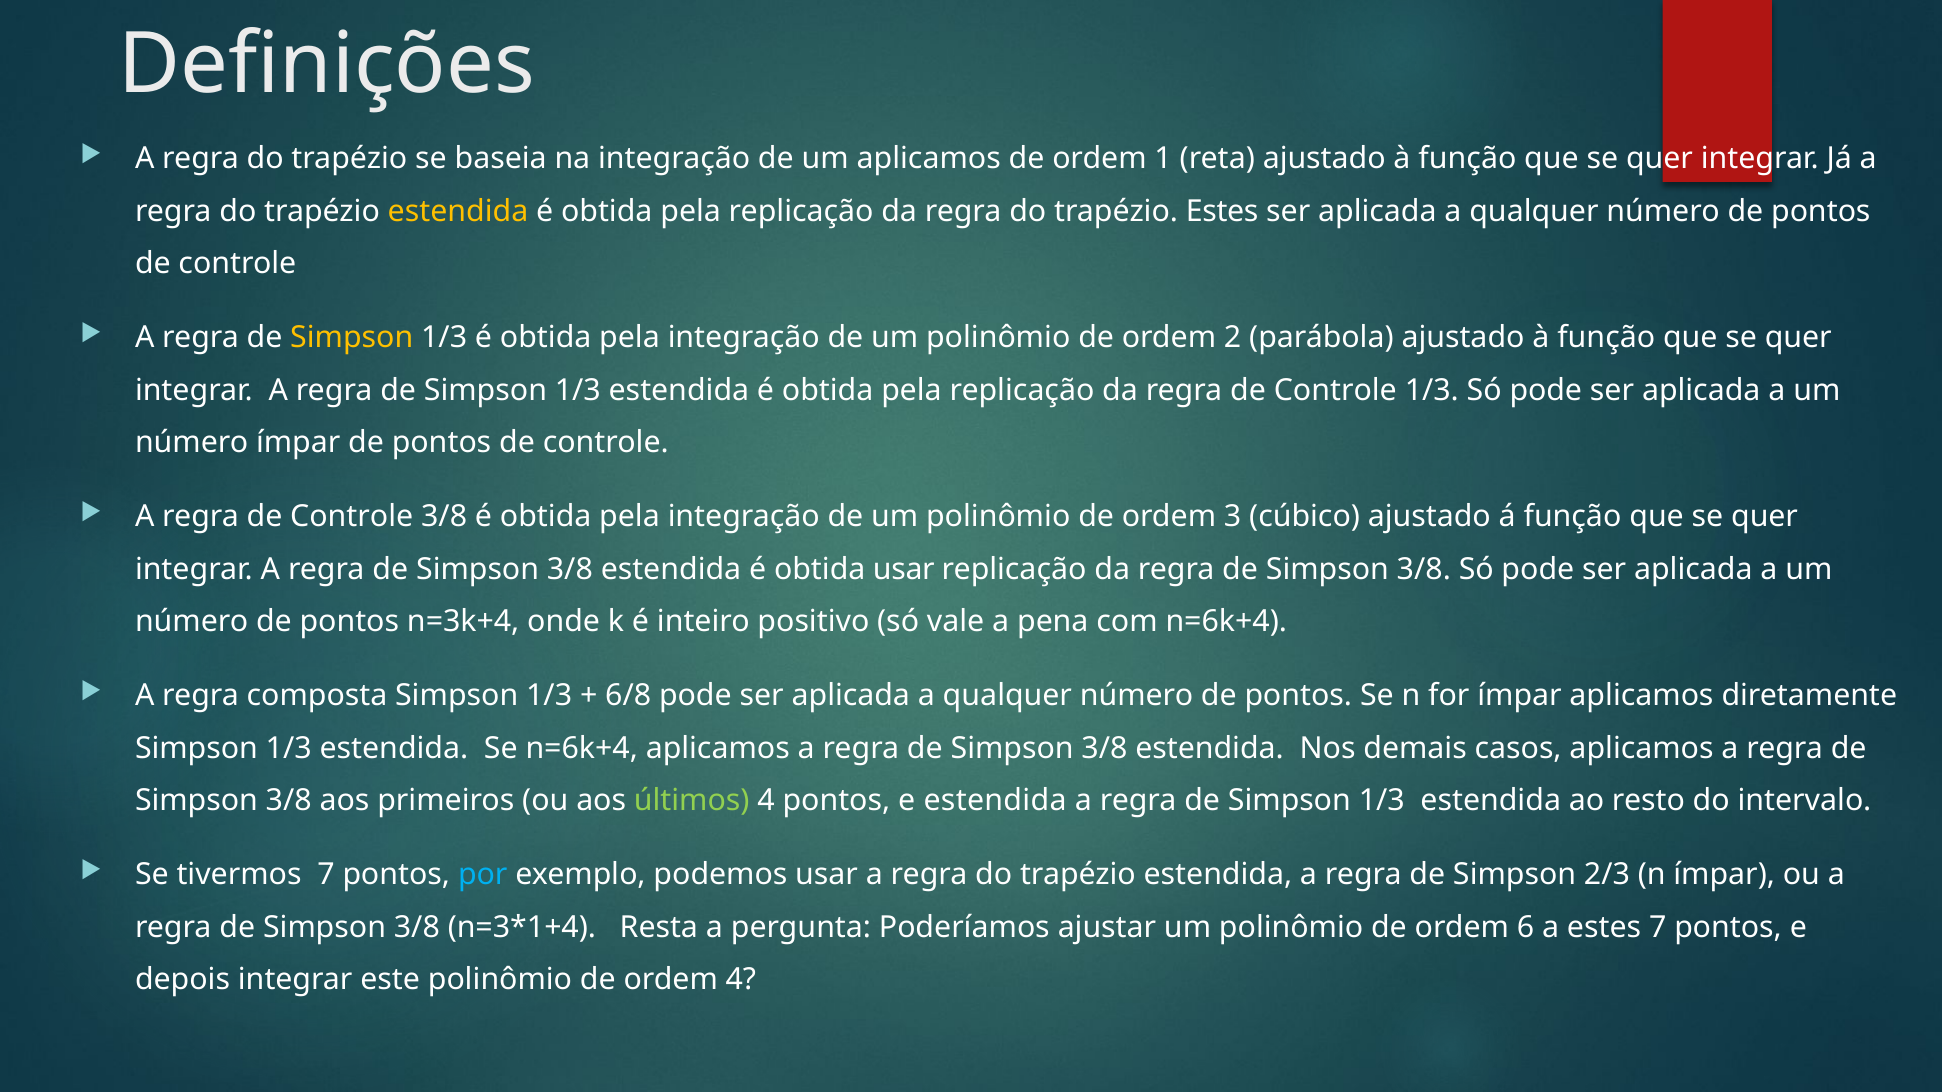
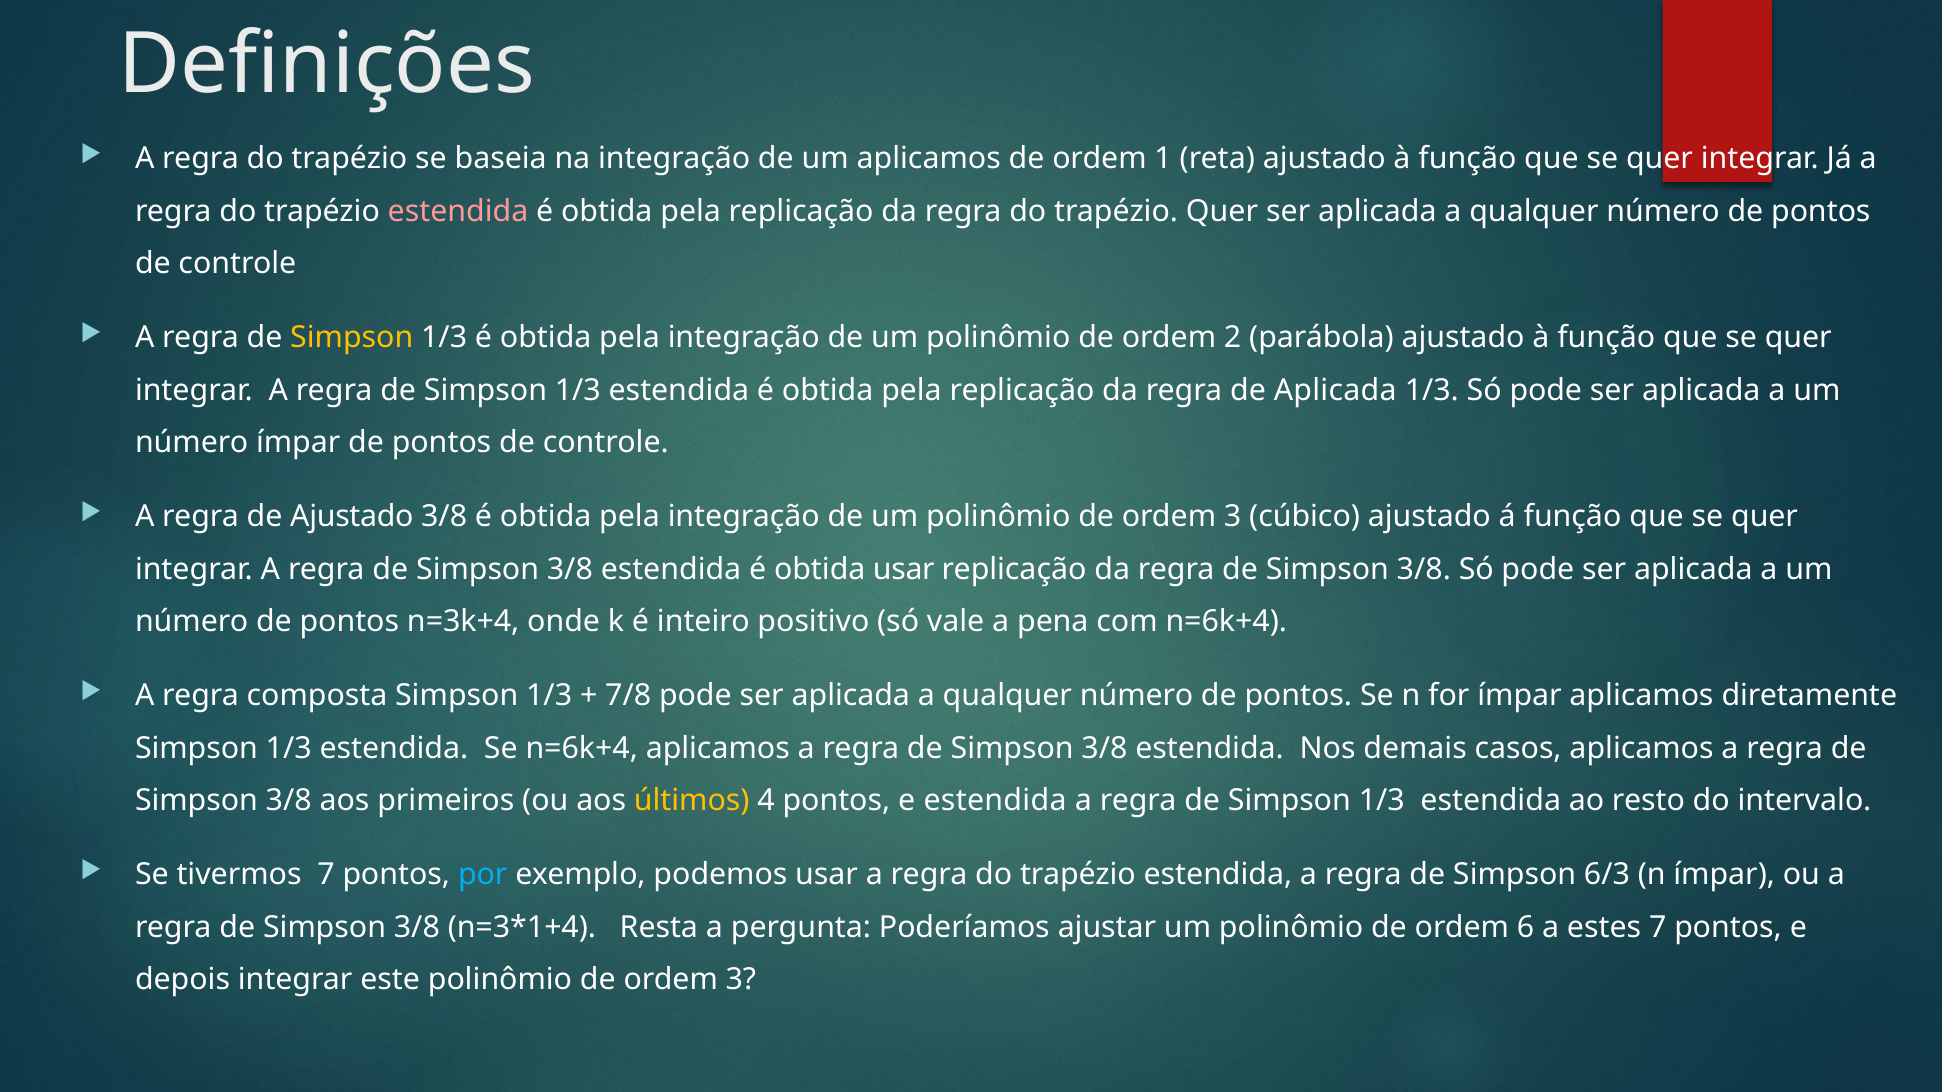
estendida at (458, 211) colour: yellow -> pink
trapézio Estes: Estes -> Quer
da regra de Controle: Controle -> Aplicada
A regra de Controle: Controle -> Ajustado
6/8: 6/8 -> 7/8
últimos colour: light green -> yellow
2/3: 2/3 -> 6/3
4 at (741, 980): 4 -> 3
